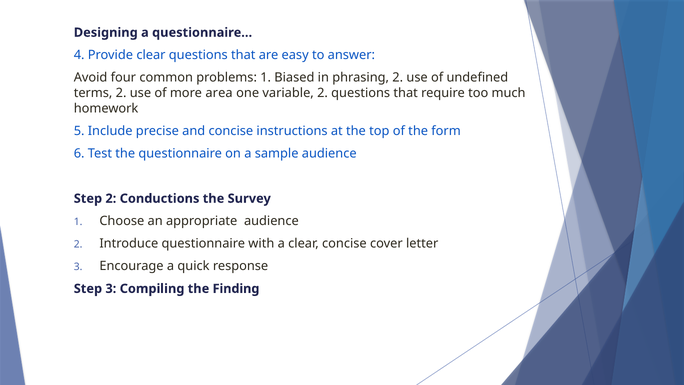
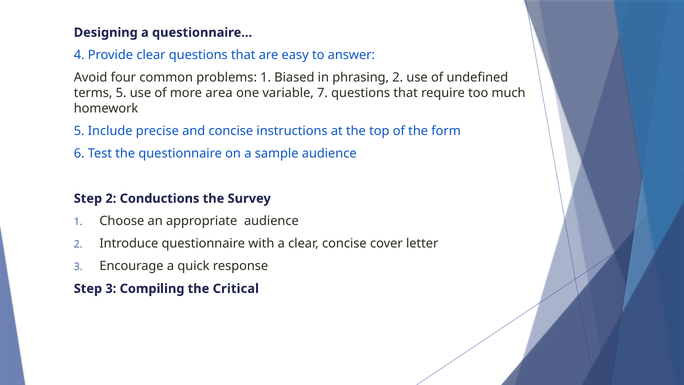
terms 2: 2 -> 5
variable 2: 2 -> 7
Finding: Finding -> Critical
